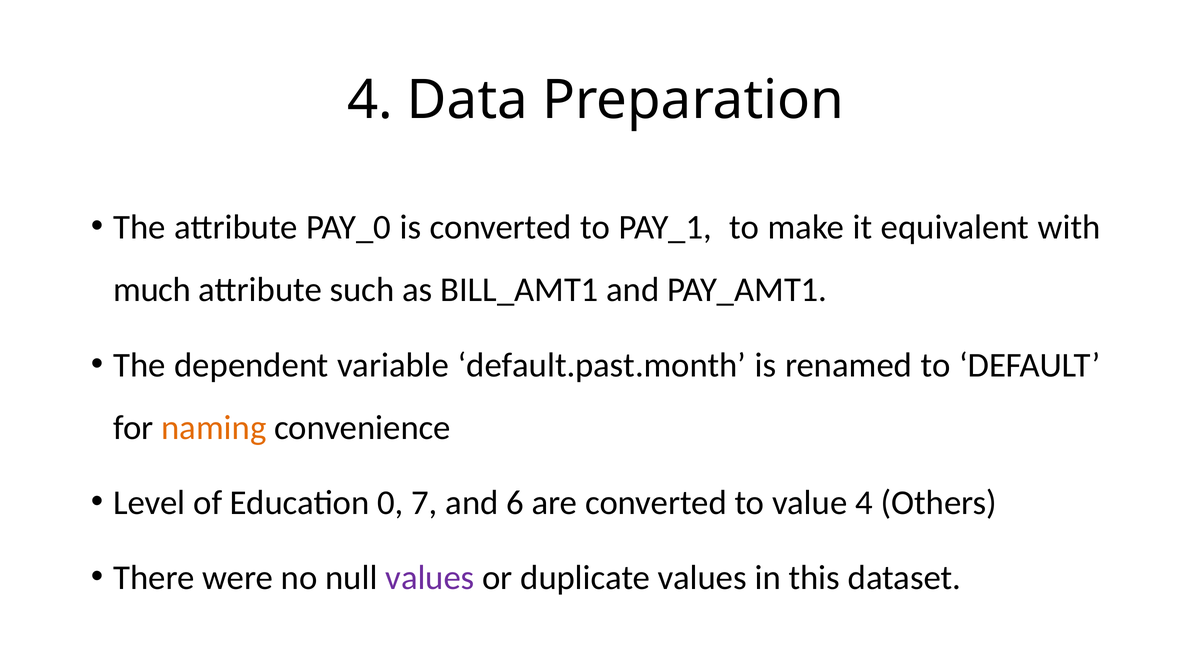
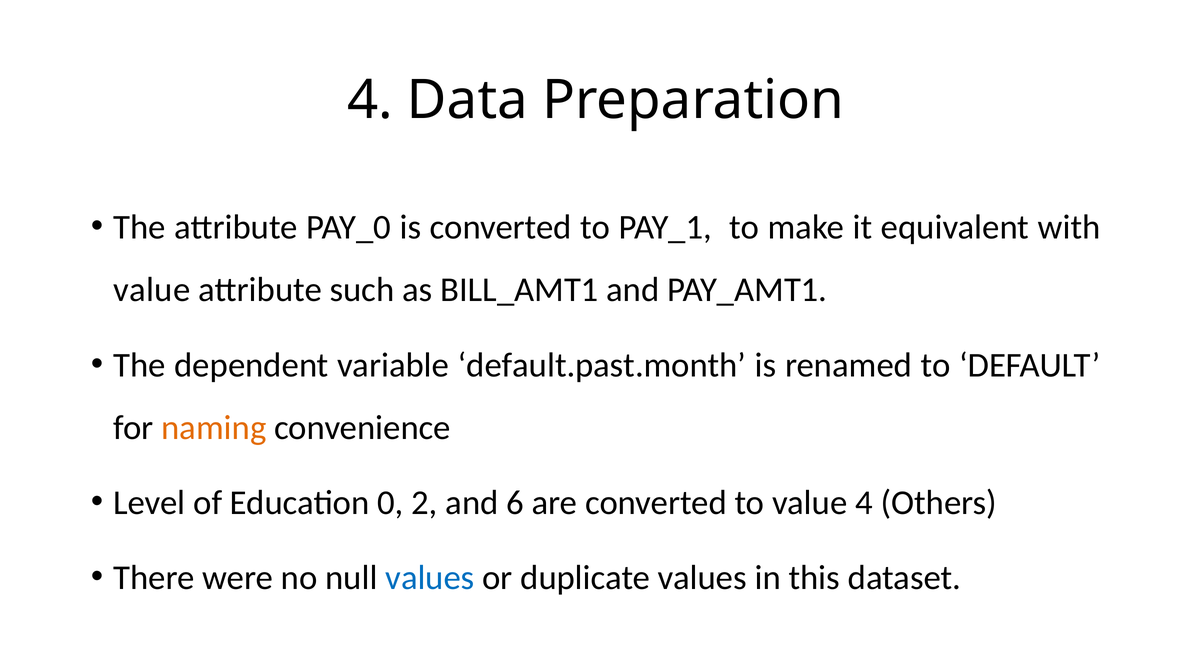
much at (152, 290): much -> value
7: 7 -> 2
values at (430, 577) colour: purple -> blue
